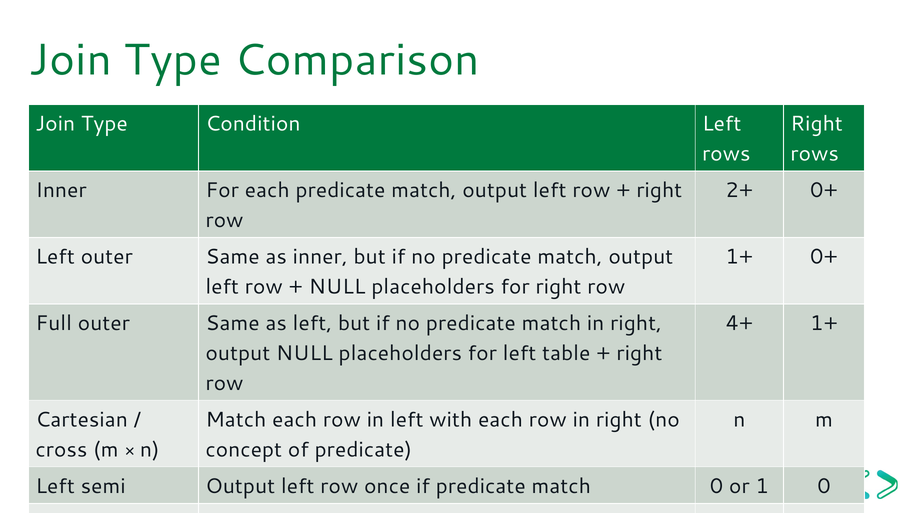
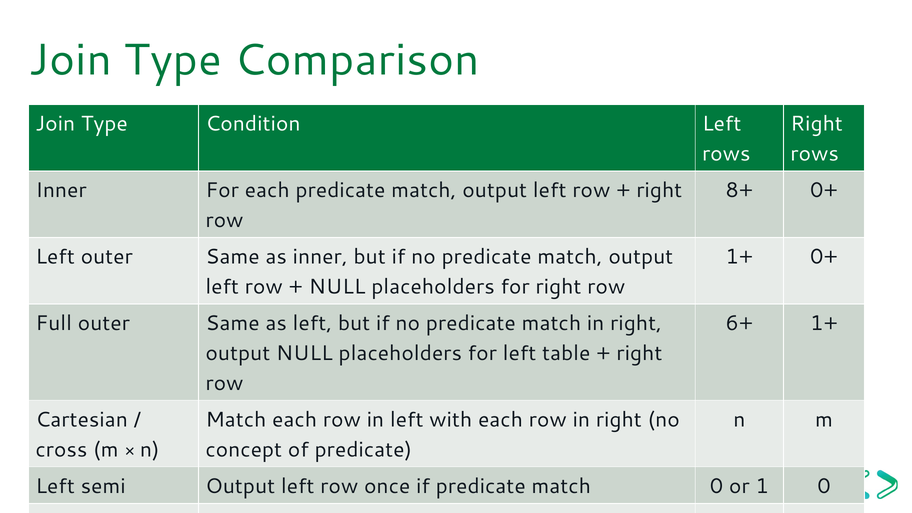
2+: 2+ -> 8+
4+: 4+ -> 6+
